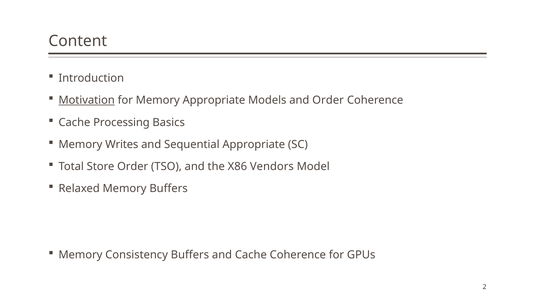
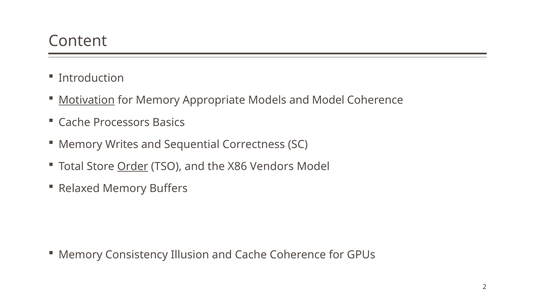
and Order: Order -> Model
Processing: Processing -> Processors
Sequential Appropriate: Appropriate -> Correctness
Order at (133, 166) underline: none -> present
Consistency Buffers: Buffers -> Illusion
